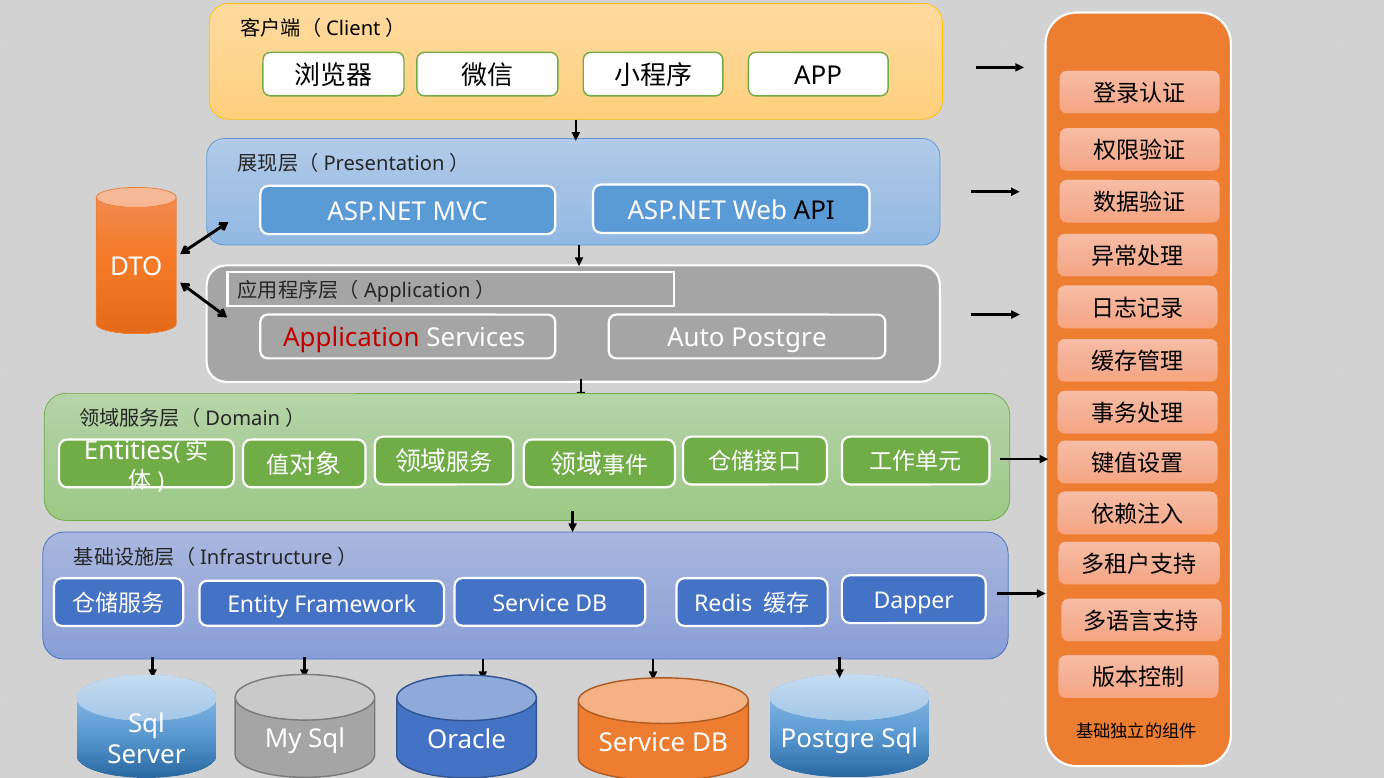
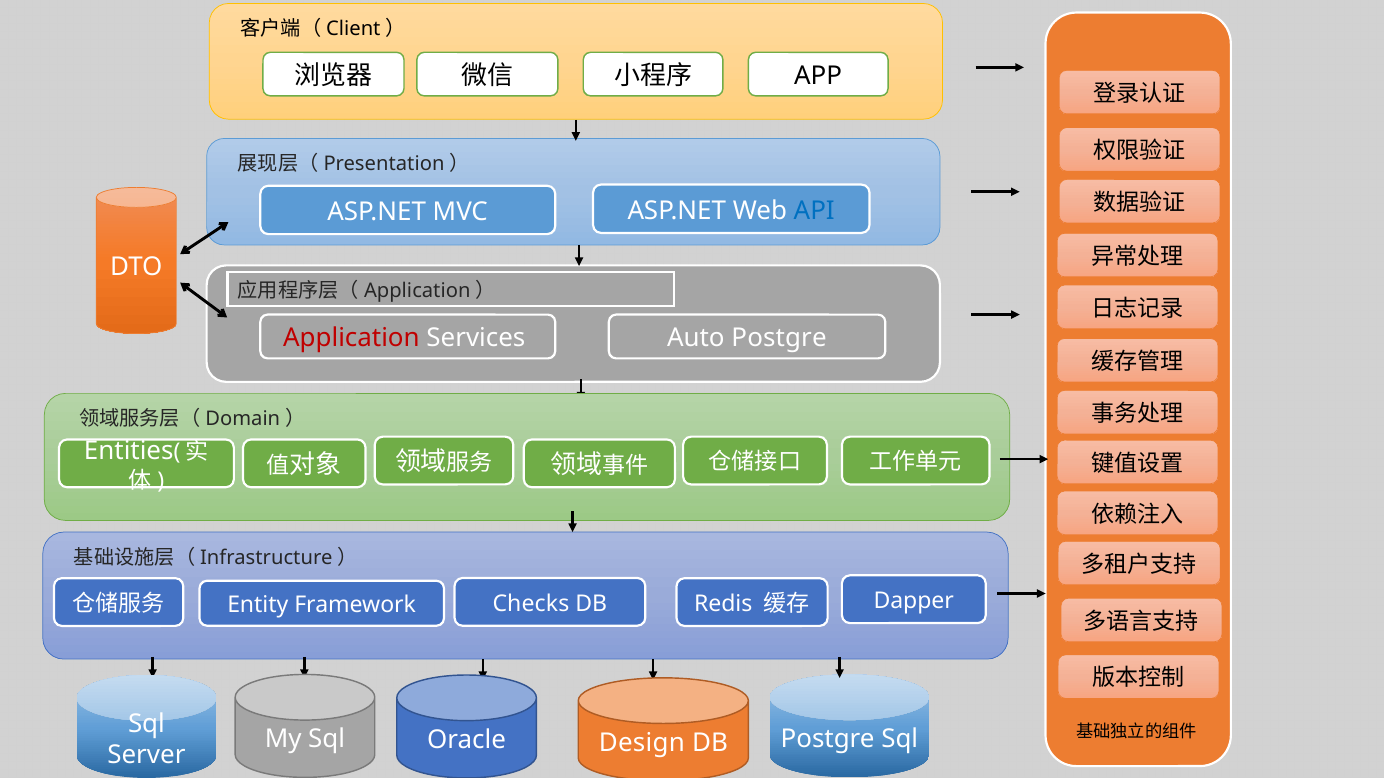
API colour: black -> blue
Framework Service: Service -> Checks
Oracle Service: Service -> Design
